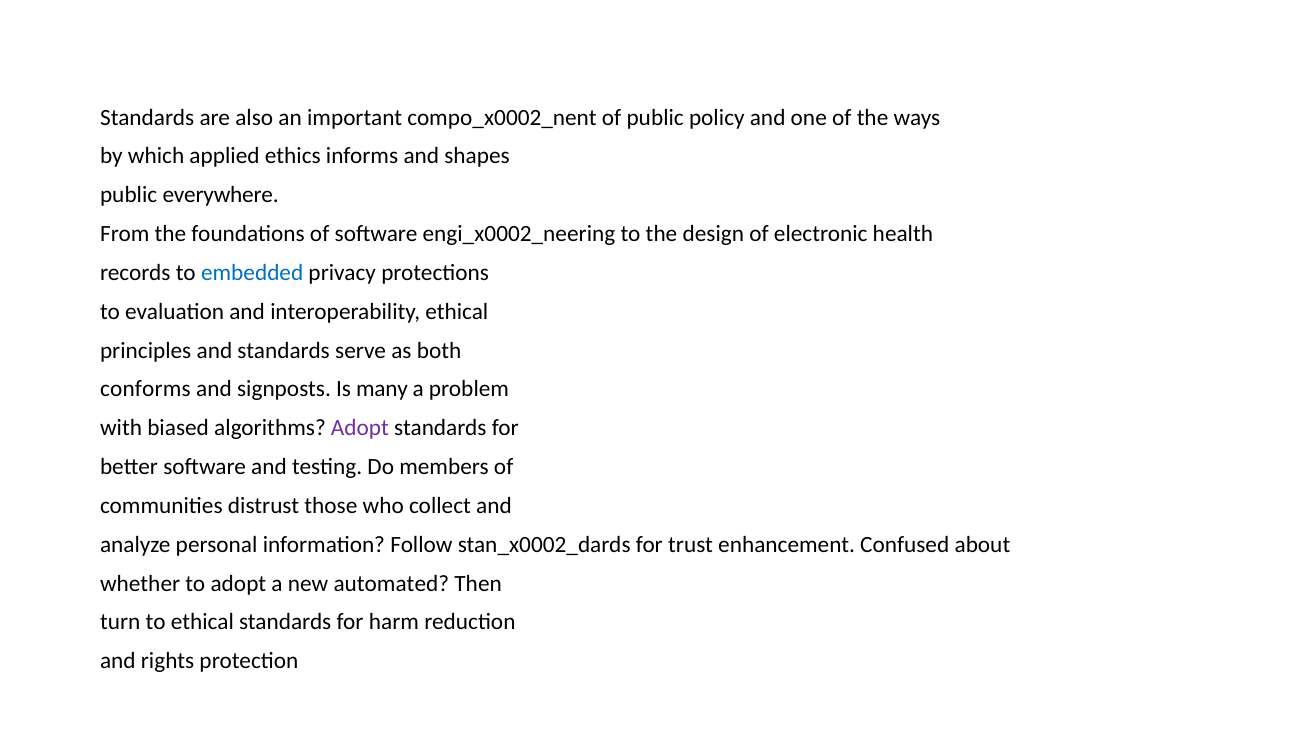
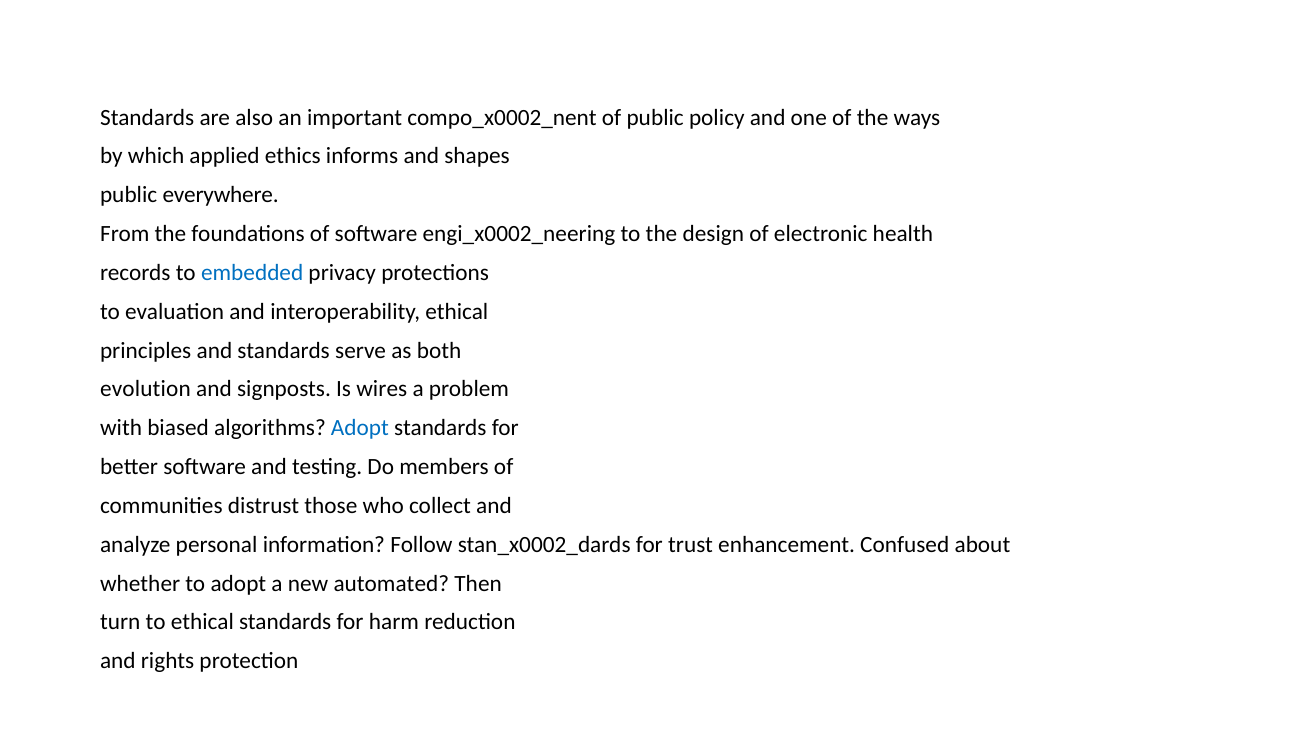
conforms: conforms -> evolution
many: many -> wires
Adopt at (360, 428) colour: purple -> blue
